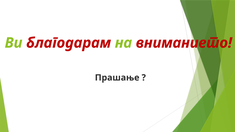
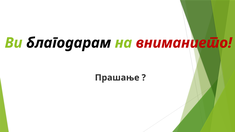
благодарам colour: red -> black
